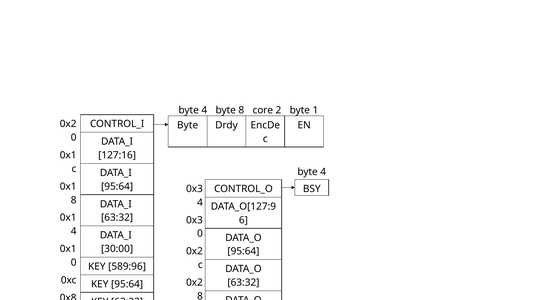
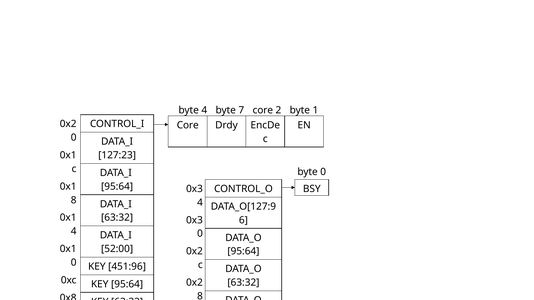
byte 8: 8 -> 7
Byte at (188, 125): Byte -> Core
127:16: 127:16 -> 127:23
4 at (323, 172): 4 -> 0
30:00: 30:00 -> 52:00
589:96: 589:96 -> 451:96
